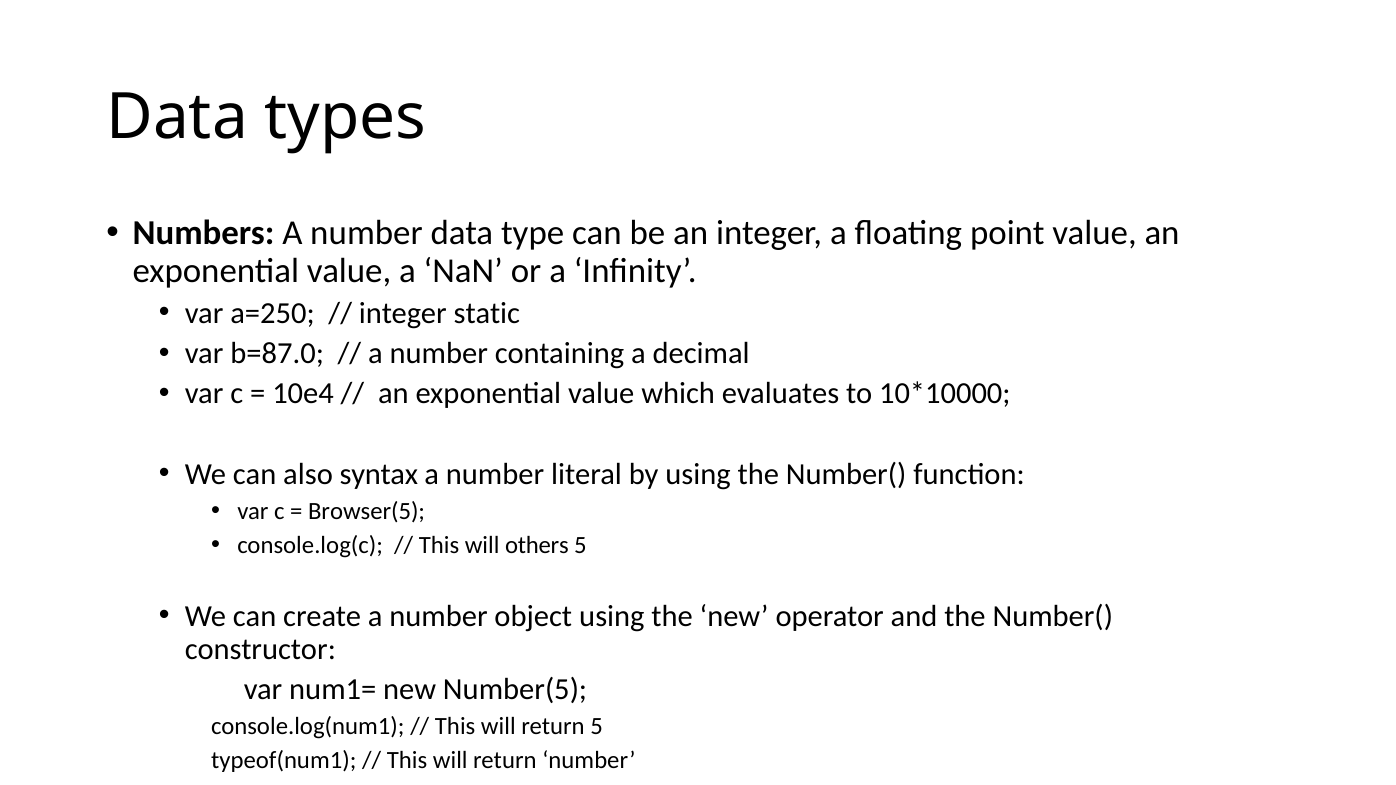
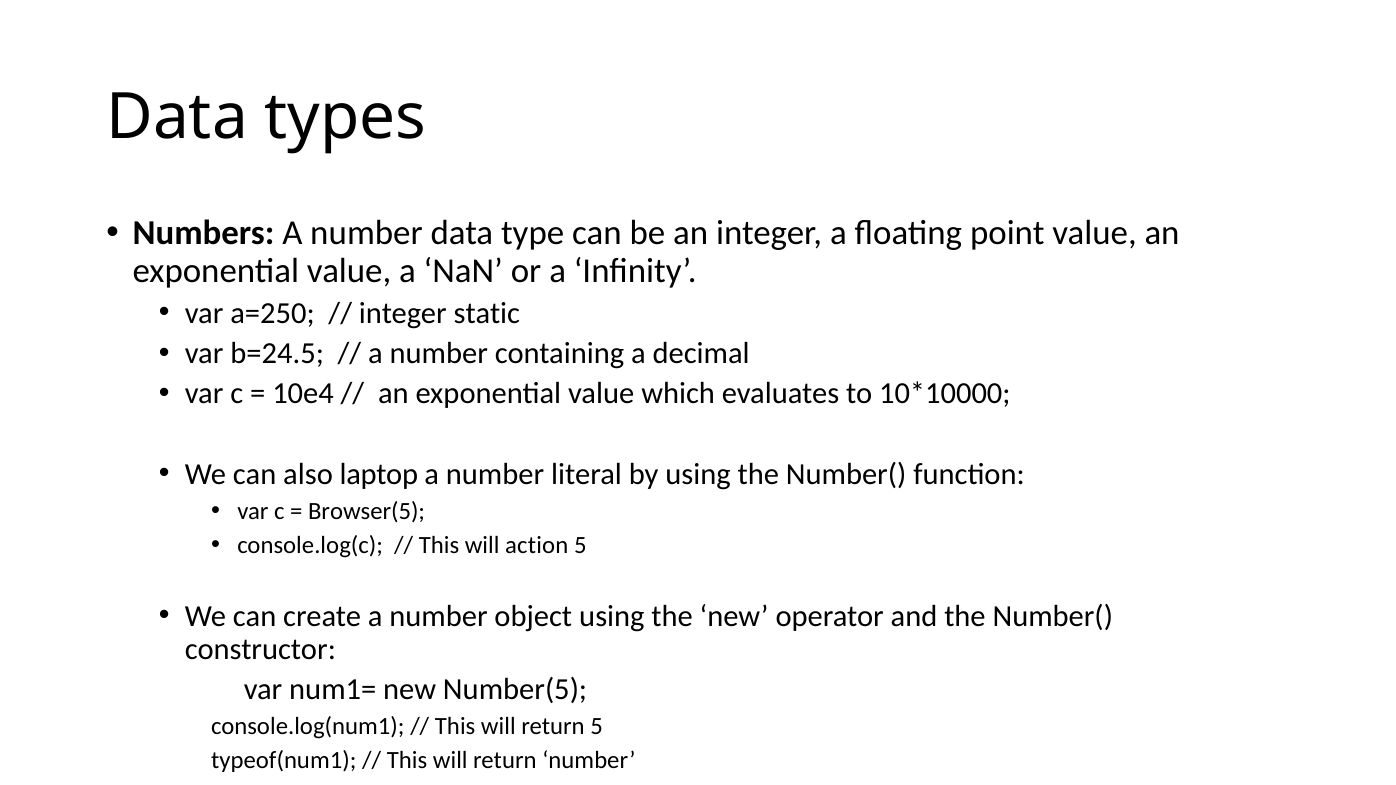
b=87.0: b=87.0 -> b=24.5
syntax: syntax -> laptop
others: others -> action
